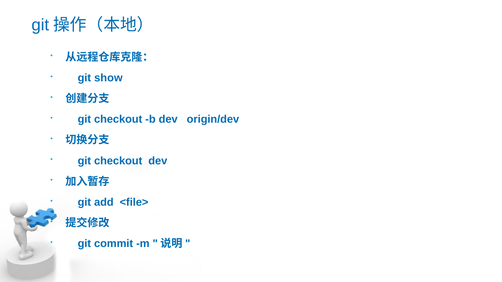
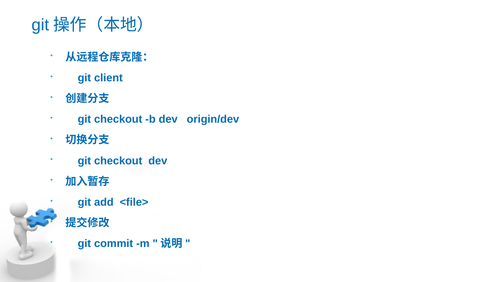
show: show -> client
